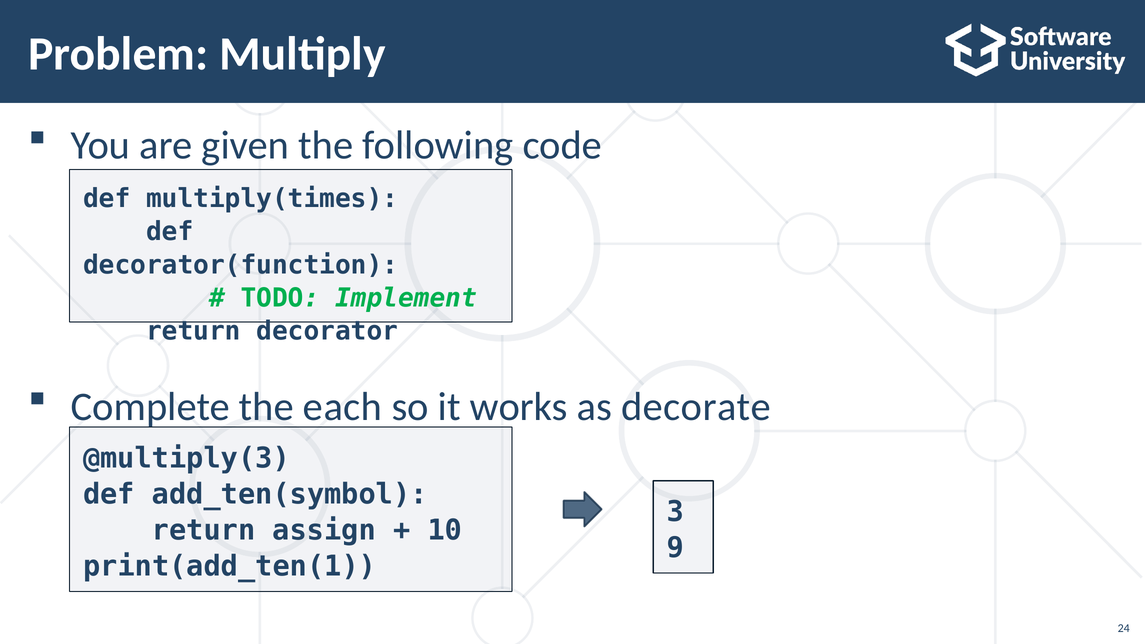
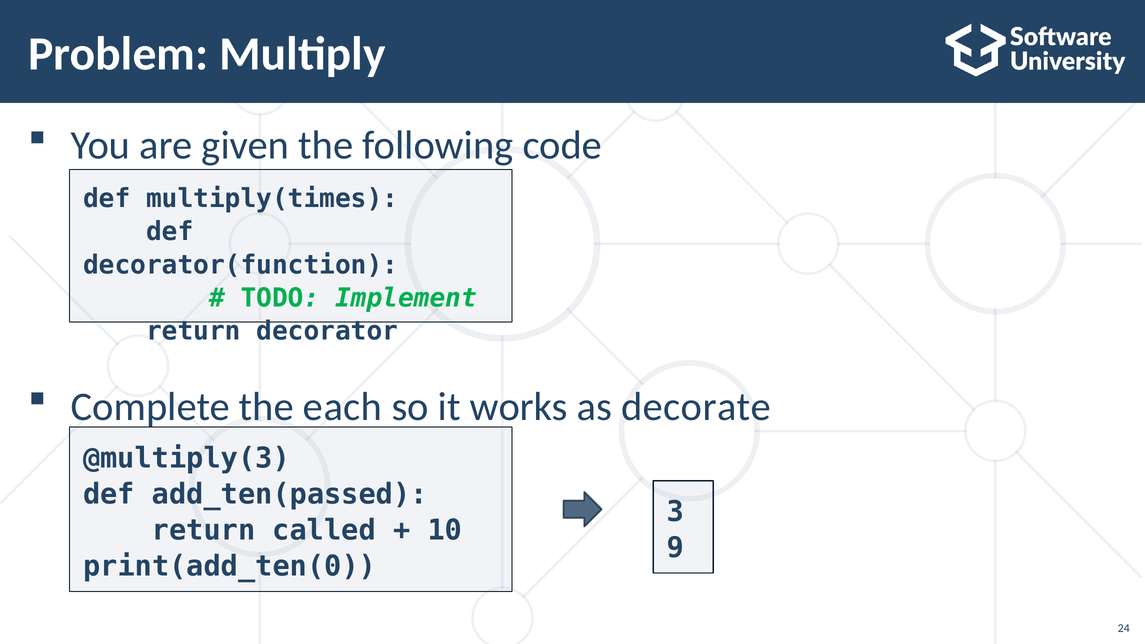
add_ten(symbol: add_ten(symbol -> add_ten(passed
assign: assign -> called
print(add_ten(1: print(add_ten(1 -> print(add_ten(0
